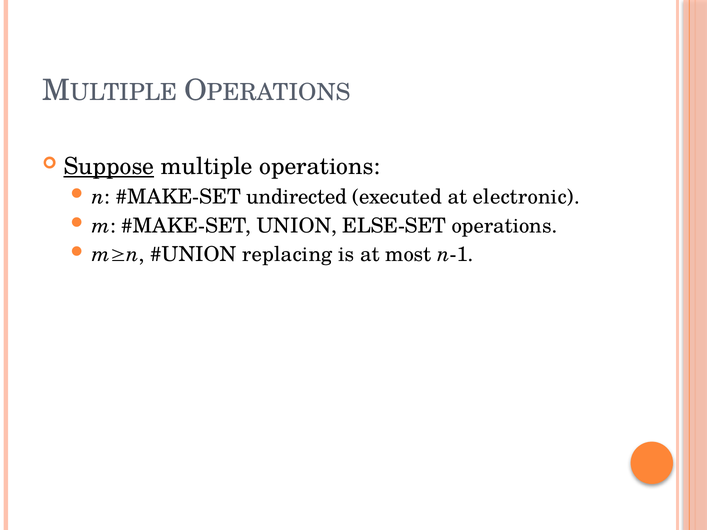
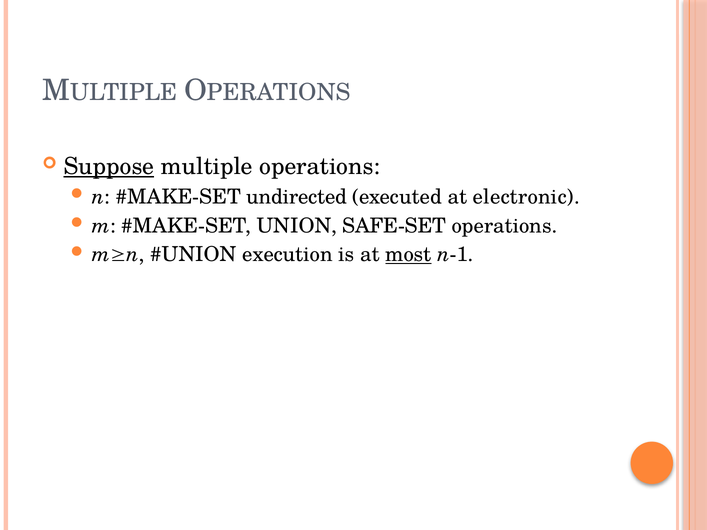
ELSE-SET: ELSE-SET -> SAFE-SET
replacing: replacing -> execution
most underline: none -> present
